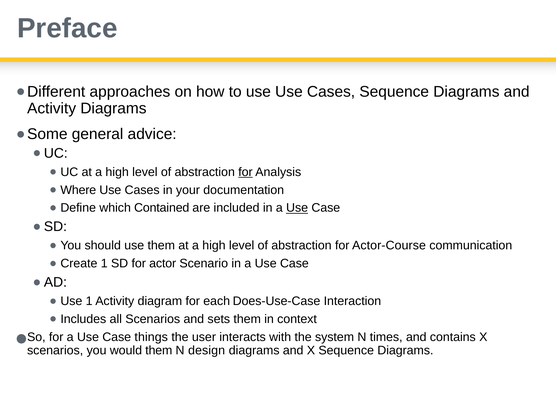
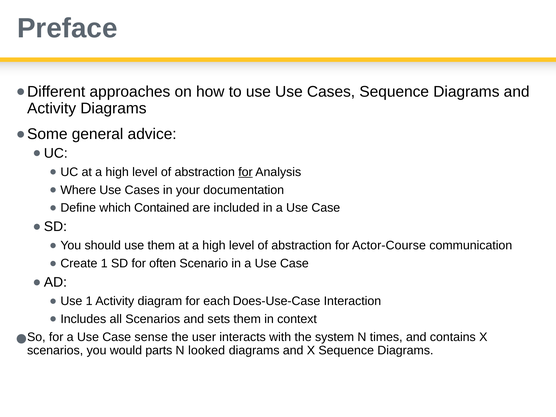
Use at (297, 208) underline: present -> none
actor: actor -> often
things: things -> sense
would them: them -> parts
design: design -> looked
